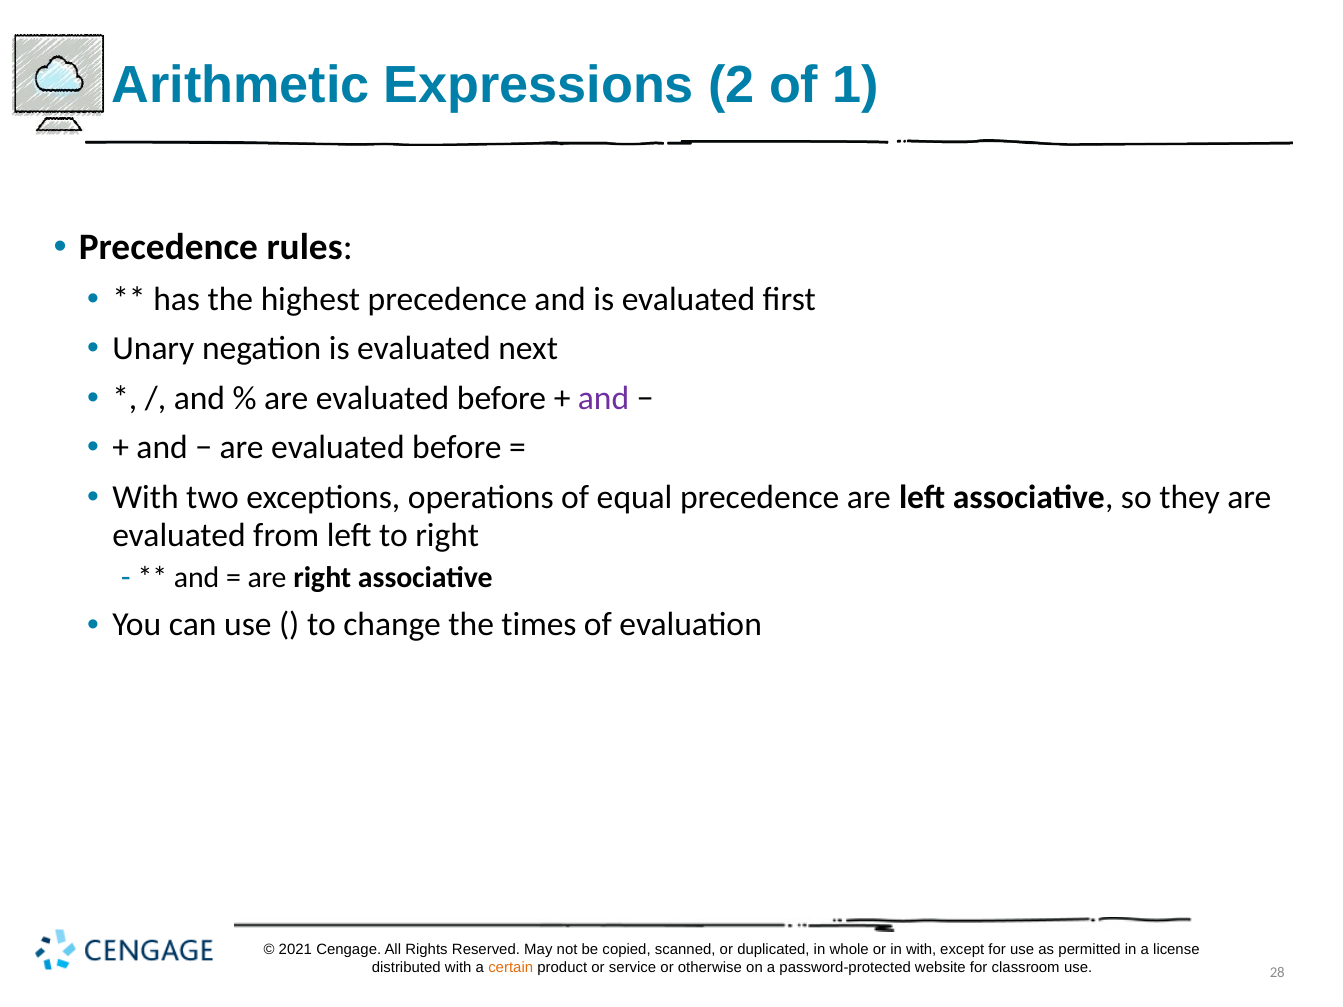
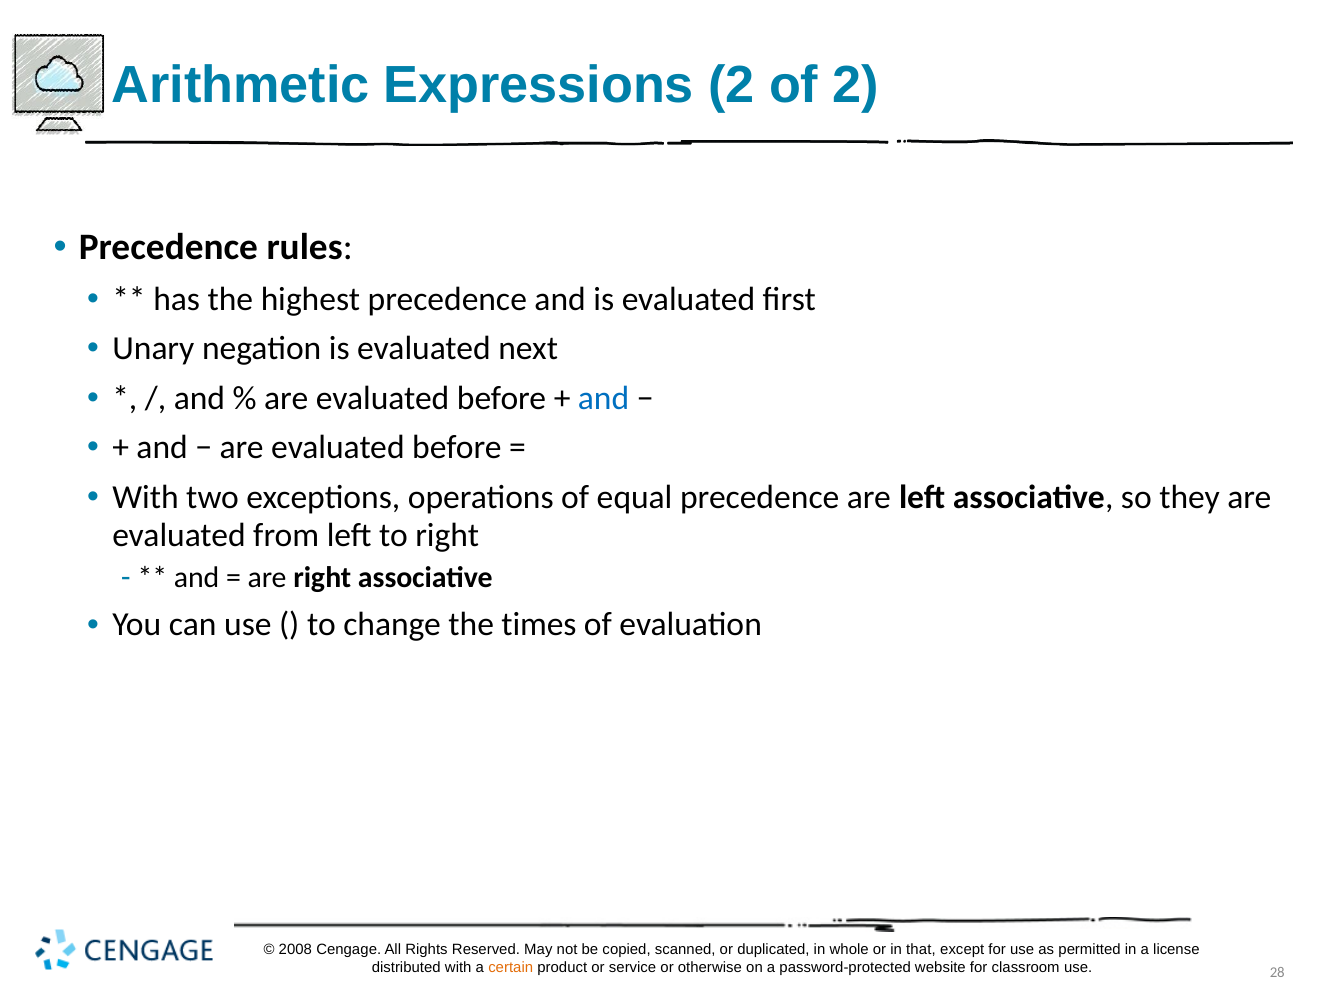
of 1: 1 -> 2
and at (604, 398) colour: purple -> blue
2021: 2021 -> 2008
in with: with -> that
